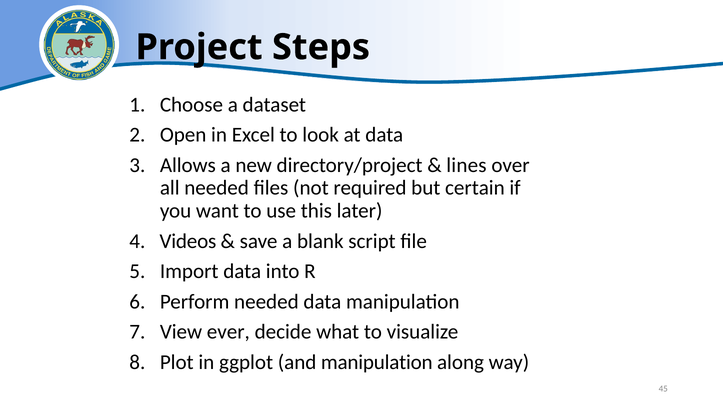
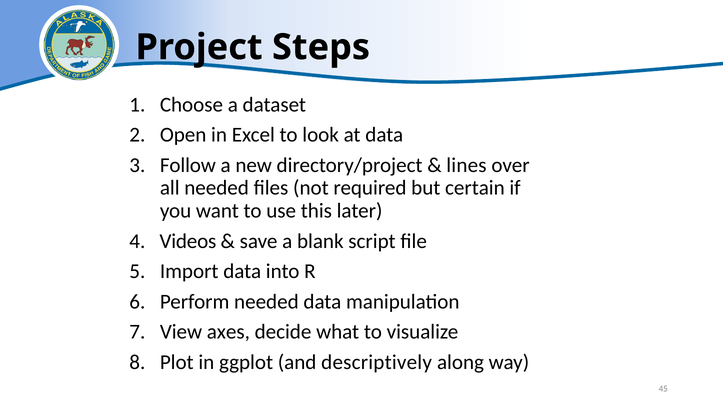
Allows: Allows -> Follow
ever: ever -> axes
and manipulation: manipulation -> descriptively
